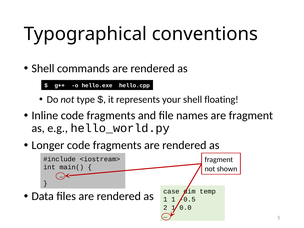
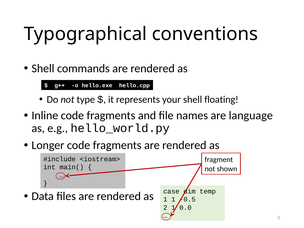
are fragment: fragment -> language
